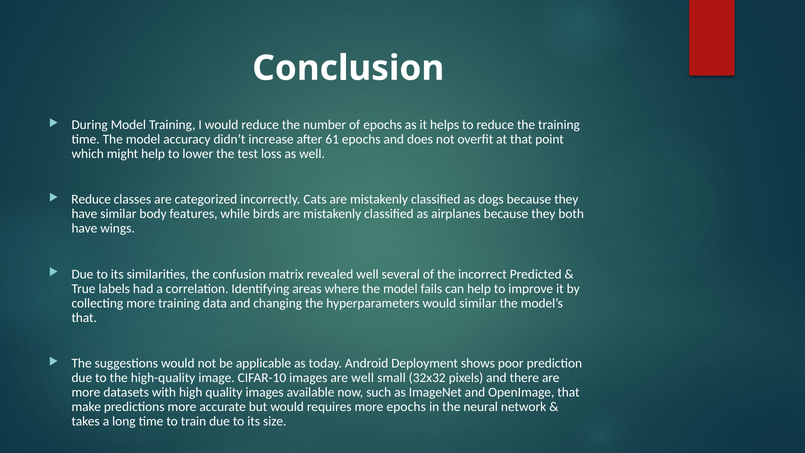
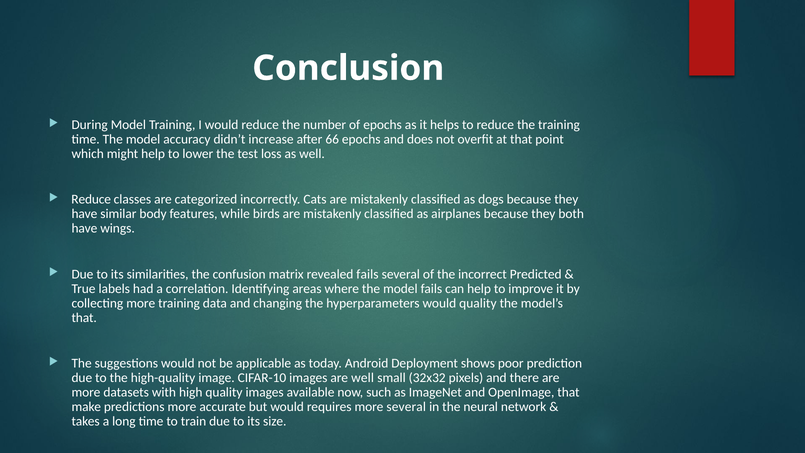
61: 61 -> 66
revealed well: well -> fails
would similar: similar -> quality
more epochs: epochs -> several
